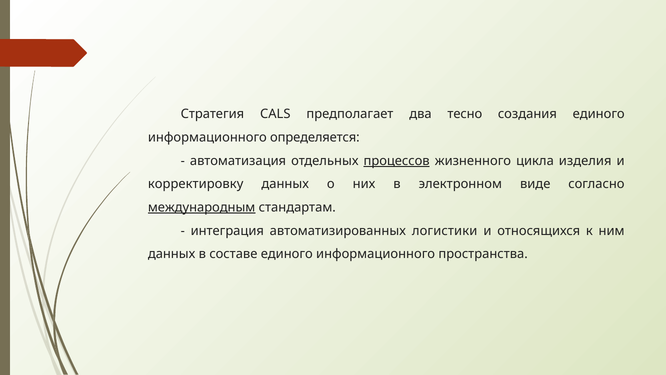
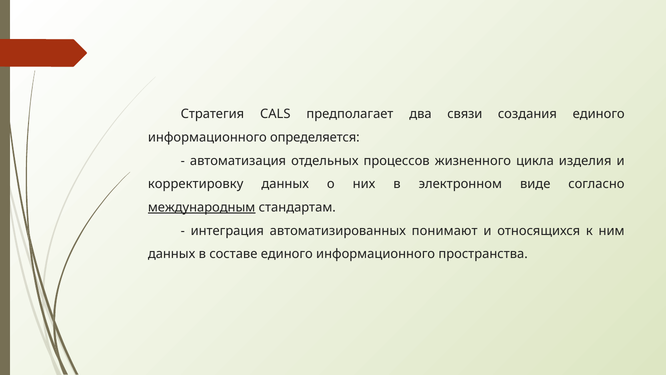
тесно: тесно -> связи
процессов underline: present -> none
логистики: логистики -> понимают
